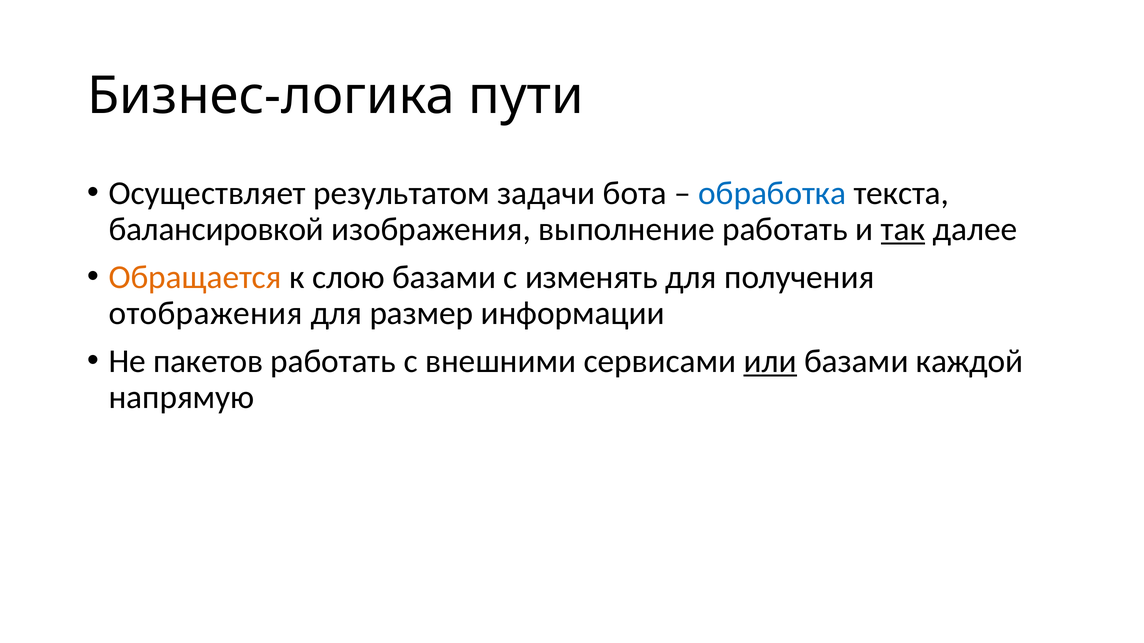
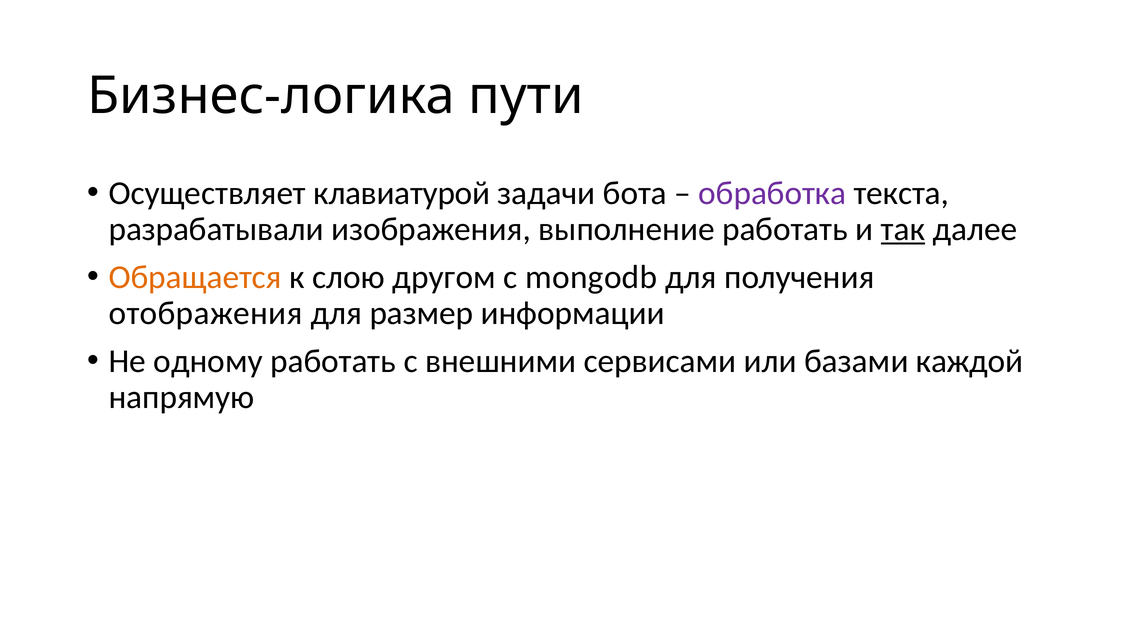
результатом: результатом -> клавиатурой
обработка colour: blue -> purple
балансировкой: балансировкой -> разрабатывали
слою базами: базами -> другом
изменять: изменять -> mongodb
пакетов: пакетов -> одному
или underline: present -> none
